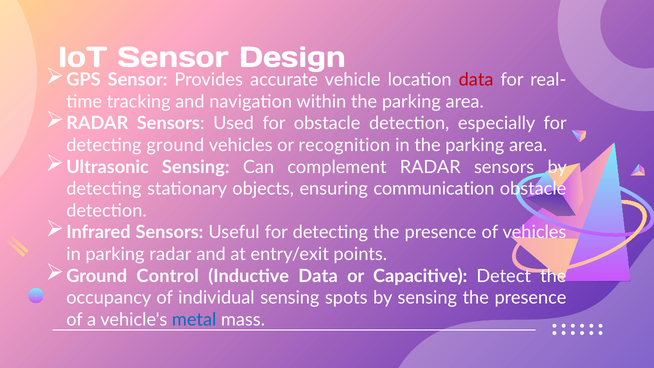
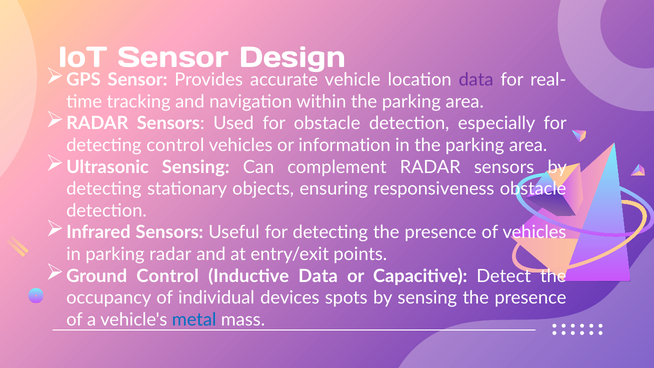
data at (476, 80) colour: red -> purple
detecting ground: ground -> control
recognition: recognition -> information
communication: communication -> responsiveness
individual sensing: sensing -> devices
